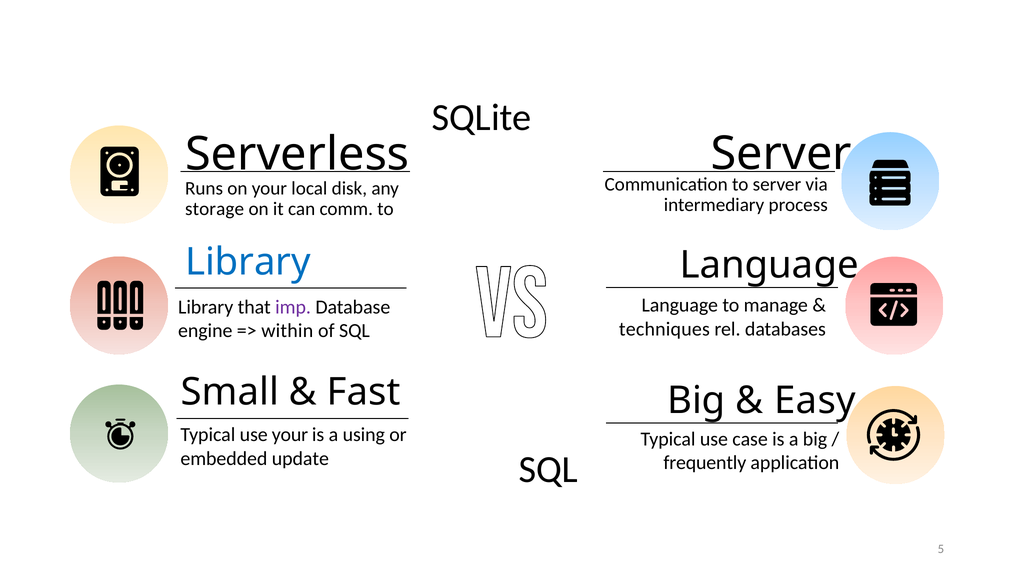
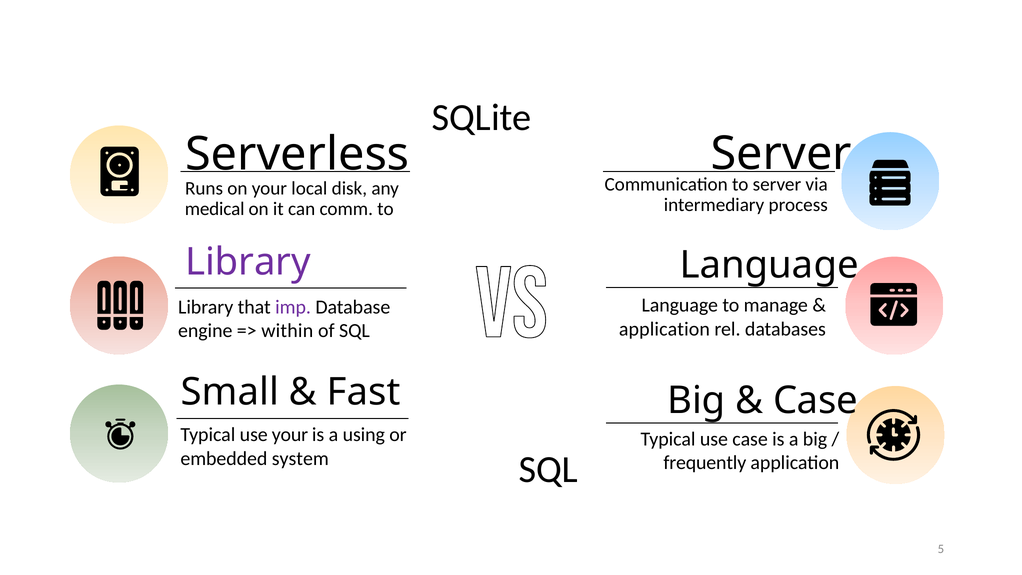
storage: storage -> medical
Library at (248, 262) colour: blue -> purple
techniques at (664, 329): techniques -> application
Easy at (815, 401): Easy -> Case
update: update -> system
